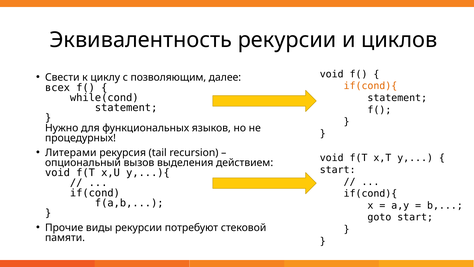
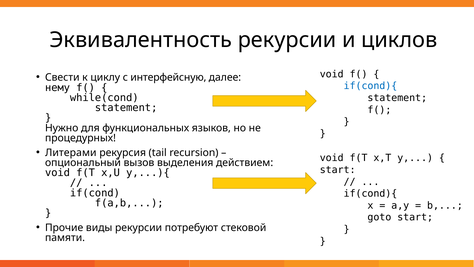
позволяющим: позволяющим -> интерфейсную
if(cond){ at (370, 86) colour: orange -> blue
всех: всех -> нему
